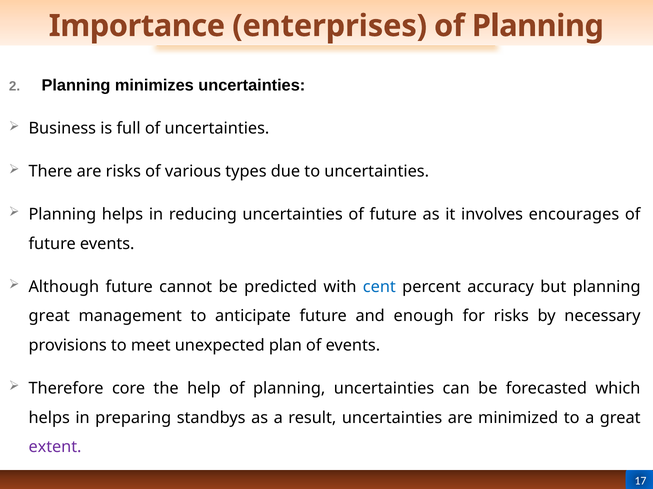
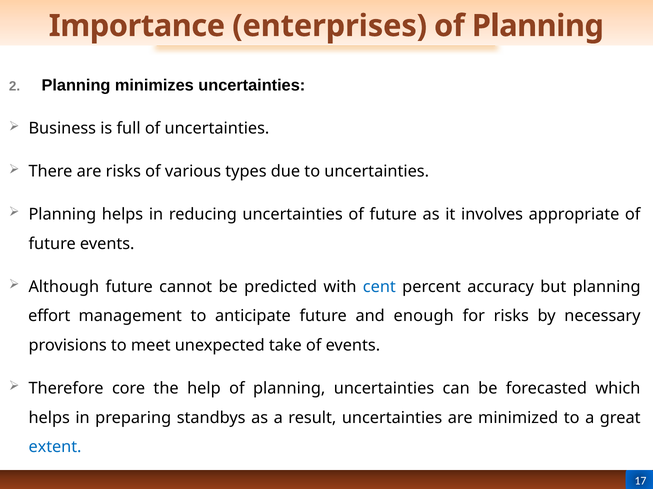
encourages: encourages -> appropriate
great at (49, 317): great -> effort
plan: plan -> take
extent colour: purple -> blue
